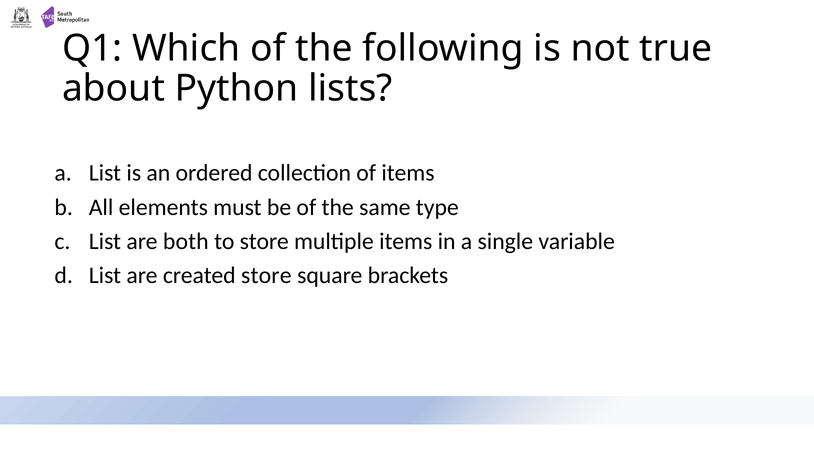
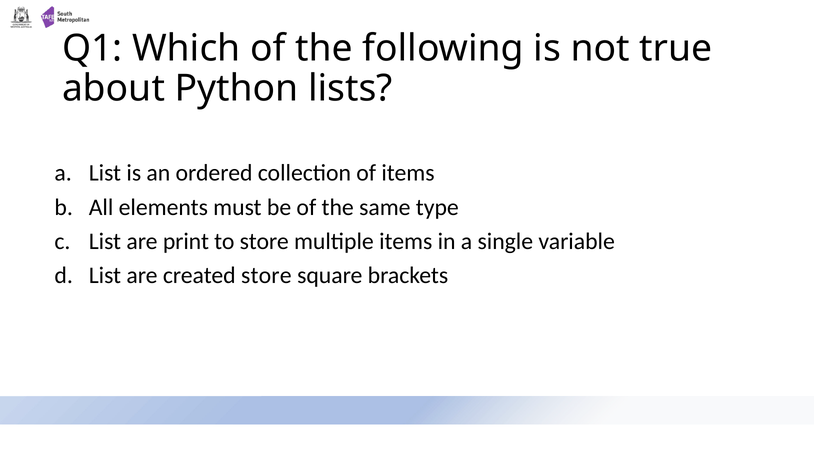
both: both -> print
